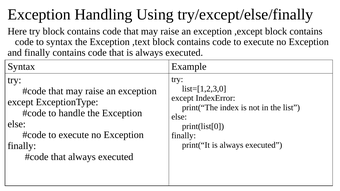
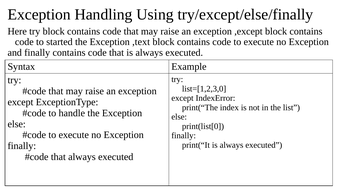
to syntax: syntax -> started
